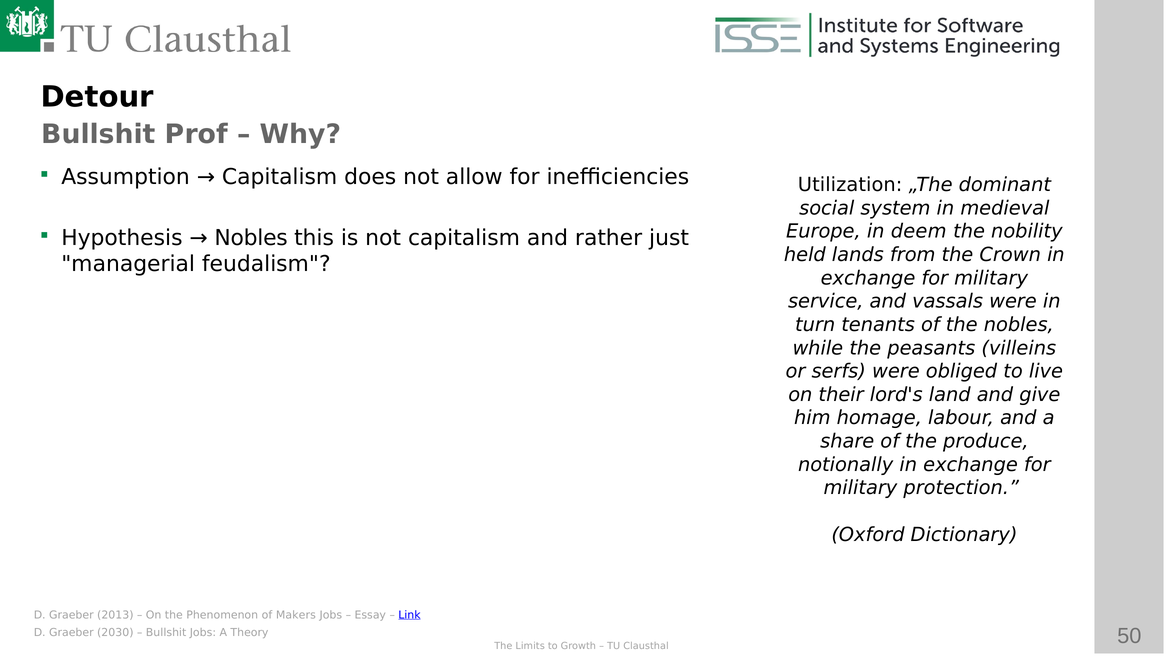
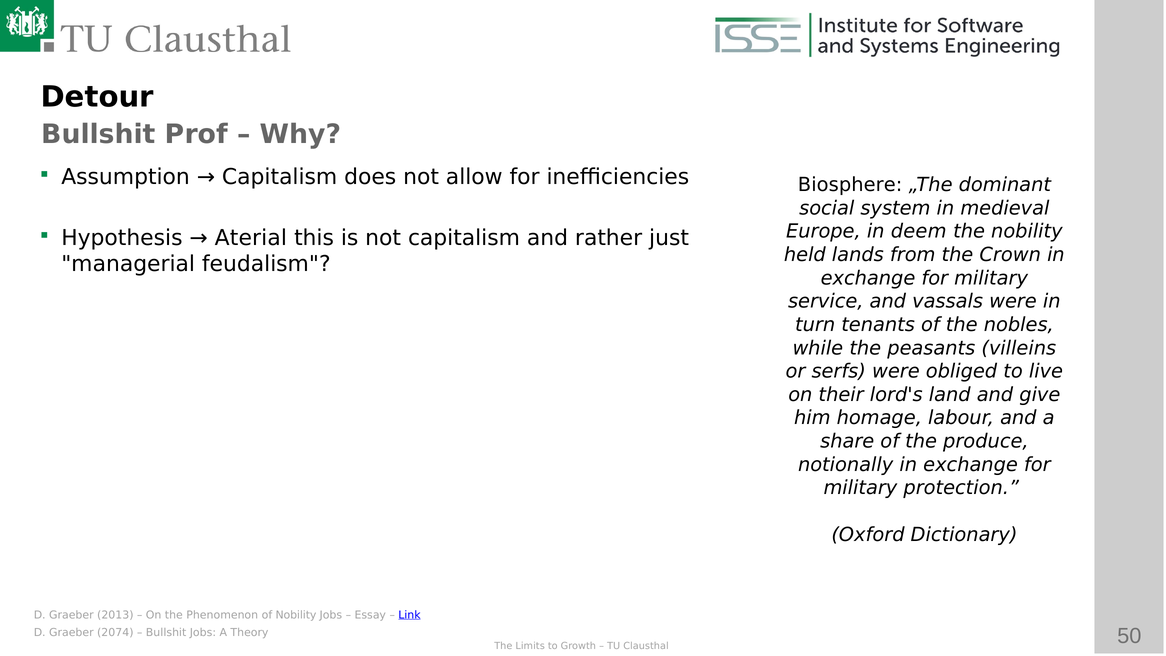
Utilization: Utilization -> Biosphere
Nobles at (251, 238): Nobles -> Aterial
of Makers: Makers -> Nobility
2030: 2030 -> 2074
